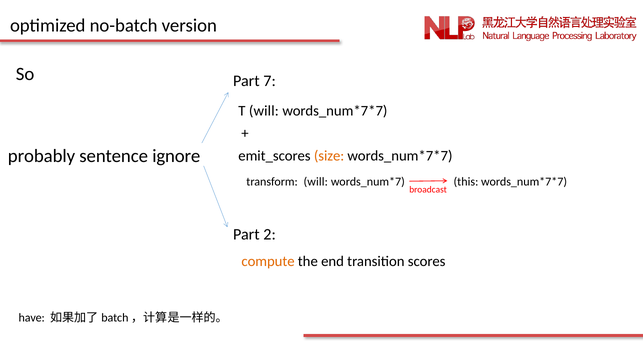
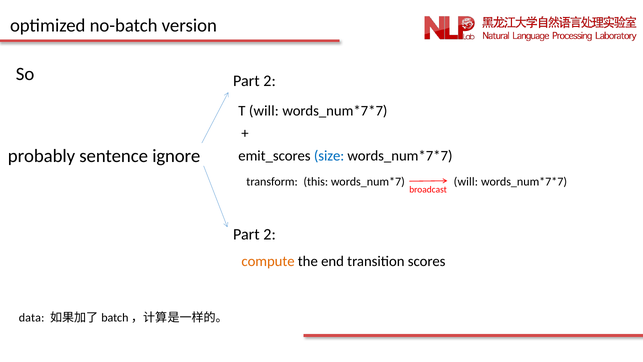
7 at (270, 81): 7 -> 2
size colour: orange -> blue
this at (466, 182): this -> will
transform will: will -> this
have: have -> data
